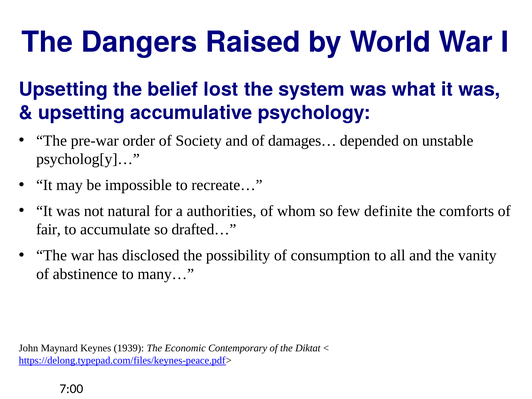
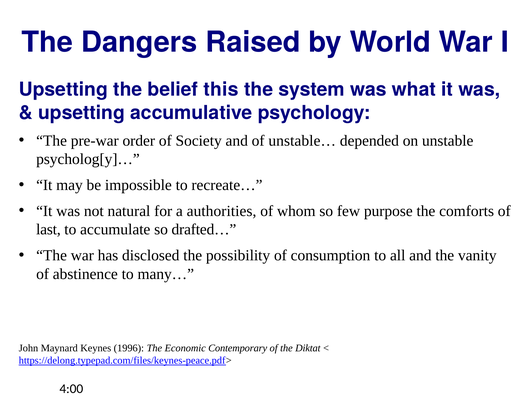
lost: lost -> this
damages…: damages… -> unstable…
definite: definite -> purpose
fair: fair -> last
1939: 1939 -> 1996
7:00: 7:00 -> 4:00
